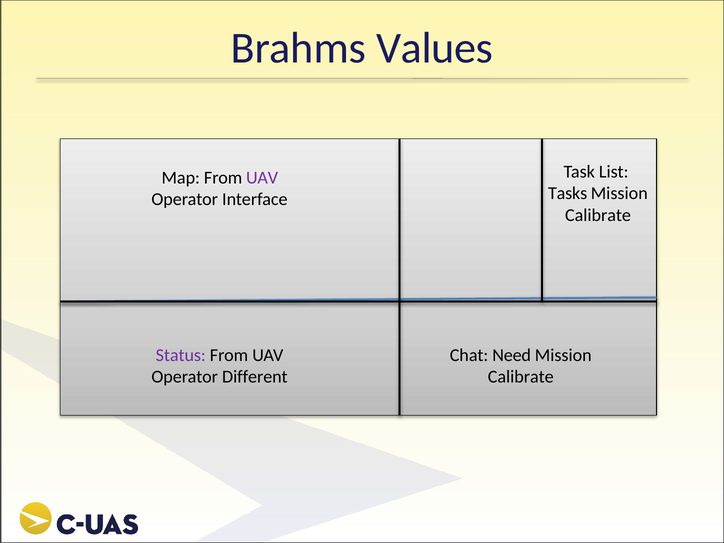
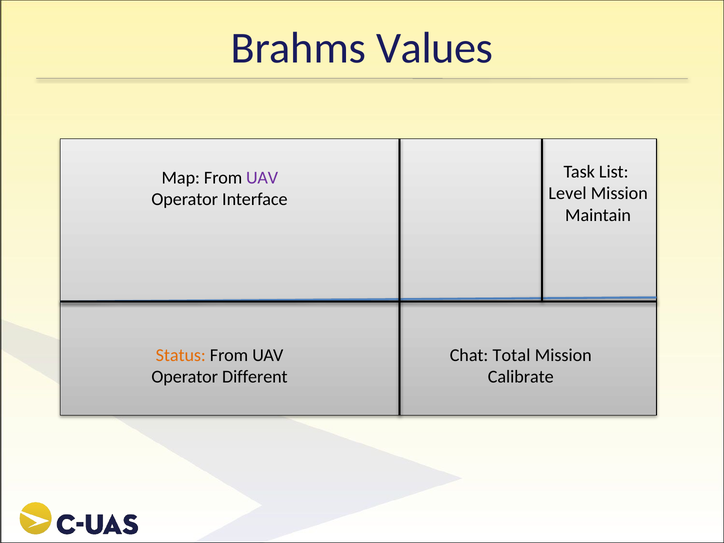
Tasks: Tasks -> Level
Calibrate at (598, 215): Calibrate -> Maintain
Status colour: purple -> orange
Need: Need -> Total
